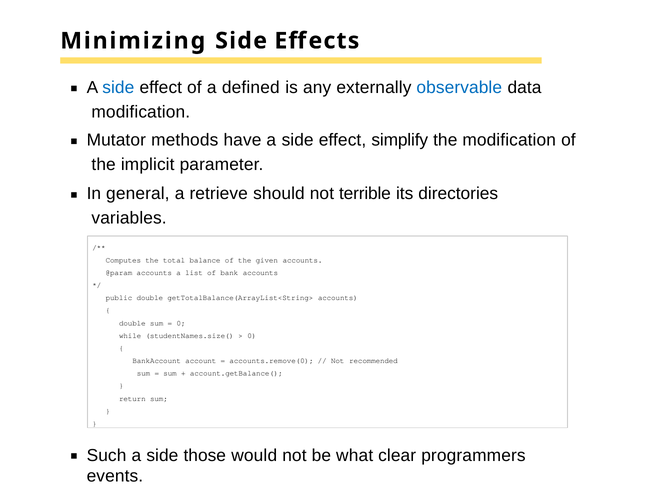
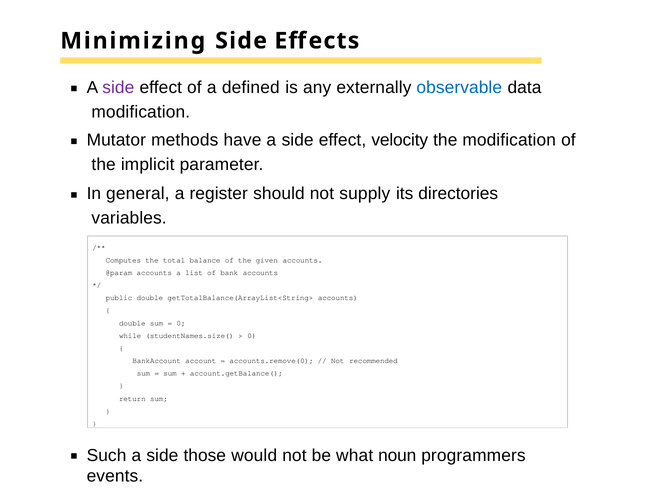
side at (118, 88) colour: blue -> purple
simplify: simplify -> velocity
retrieve: retrieve -> register
terrible: terrible -> supply
clear: clear -> noun
